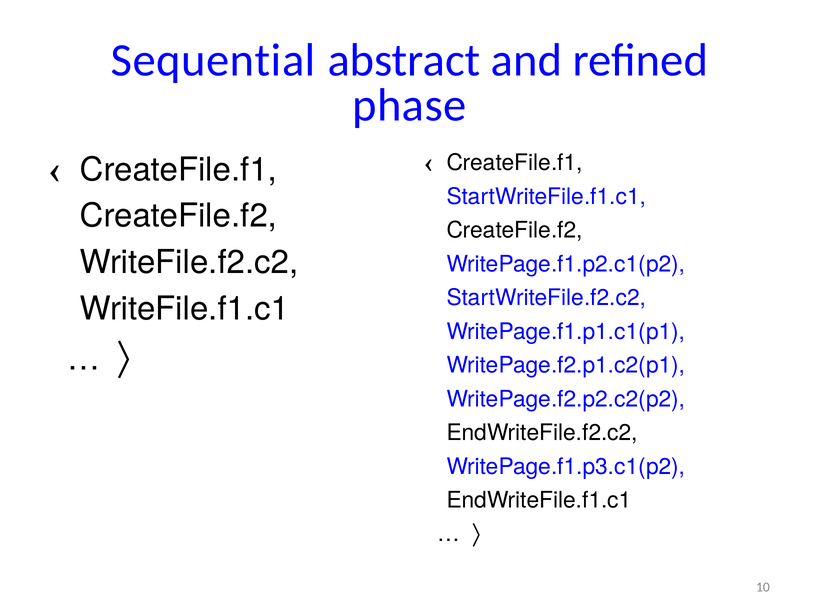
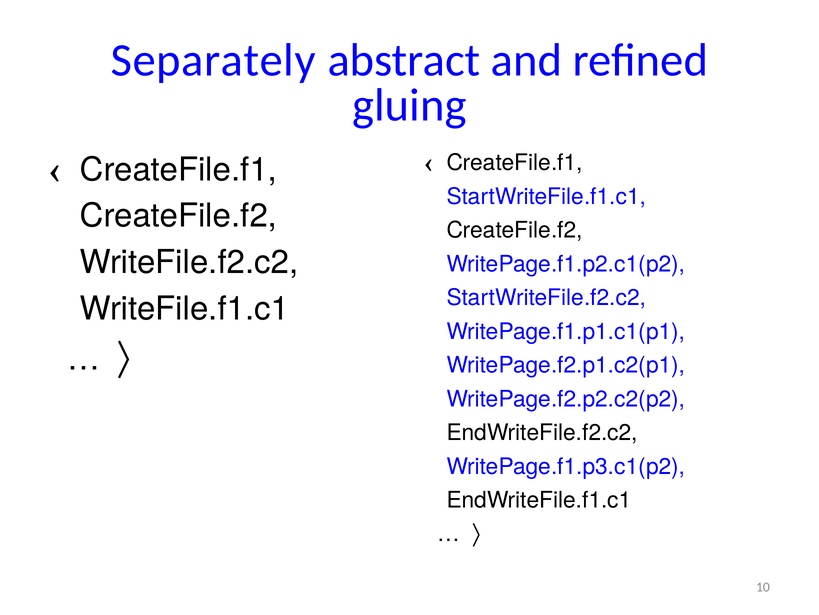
Sequential: Sequential -> Separately
phase: phase -> gluing
